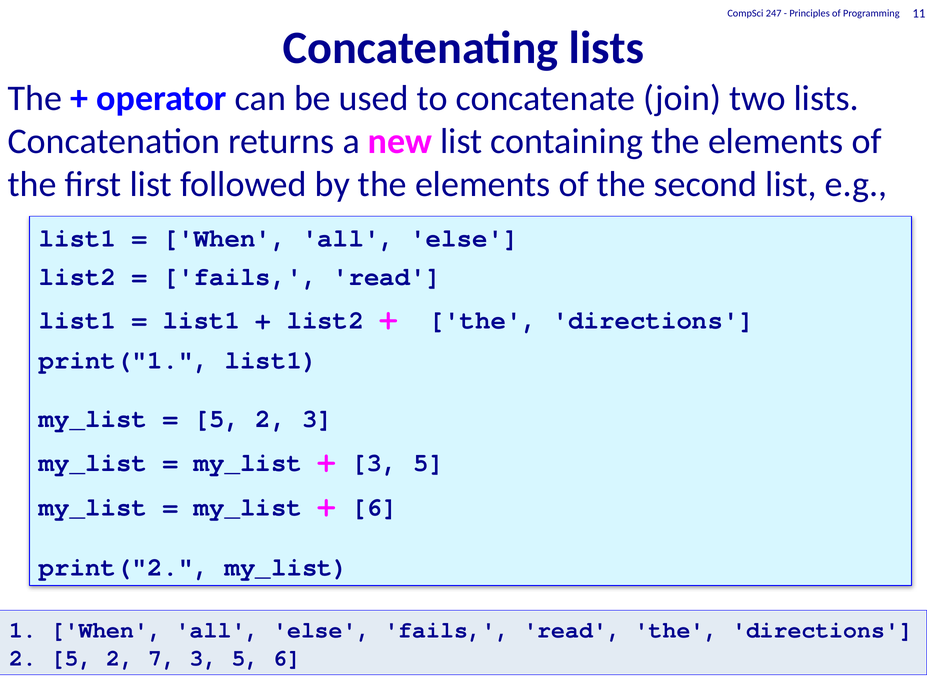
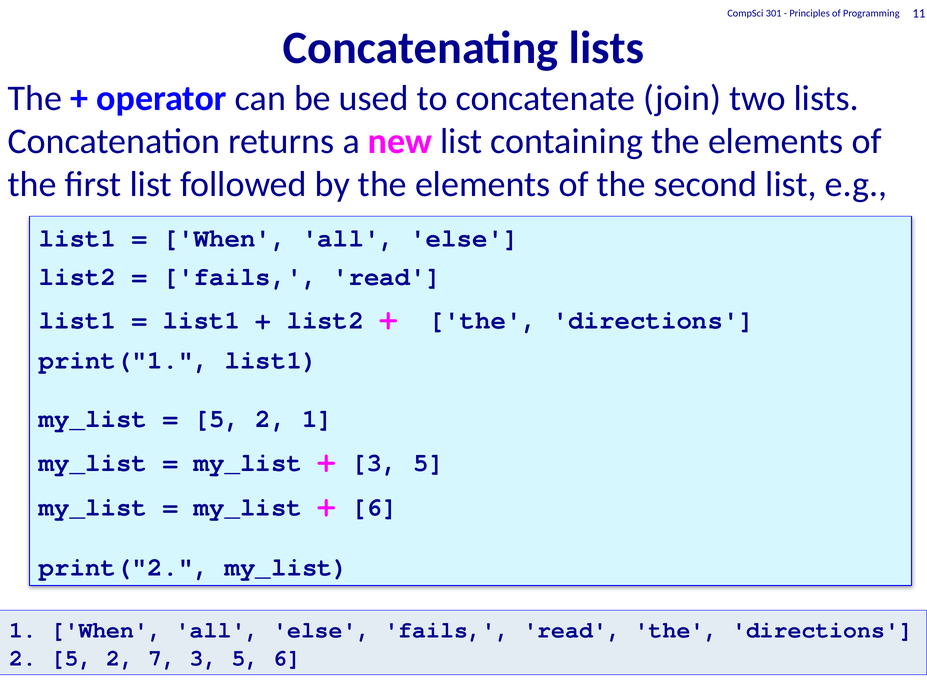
247: 247 -> 301
2 3: 3 -> 1
